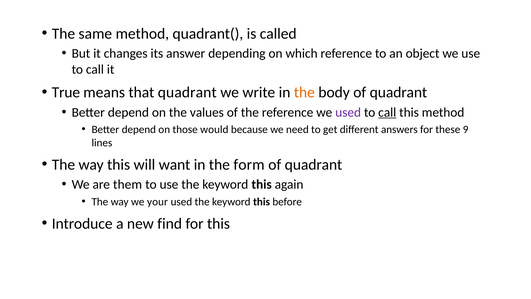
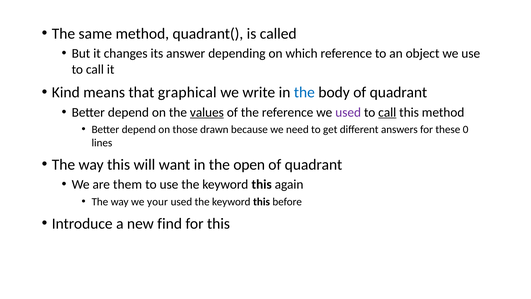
True: True -> Kind
that quadrant: quadrant -> graphical
the at (304, 92) colour: orange -> blue
values underline: none -> present
would: would -> drawn
9: 9 -> 0
form: form -> open
